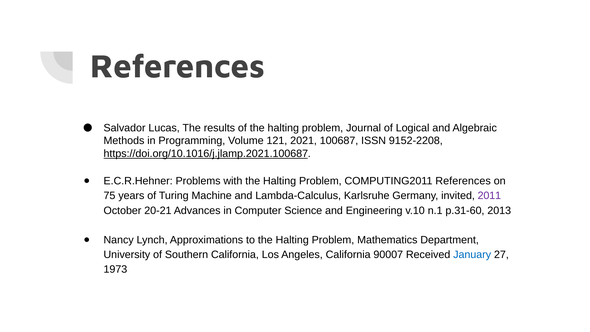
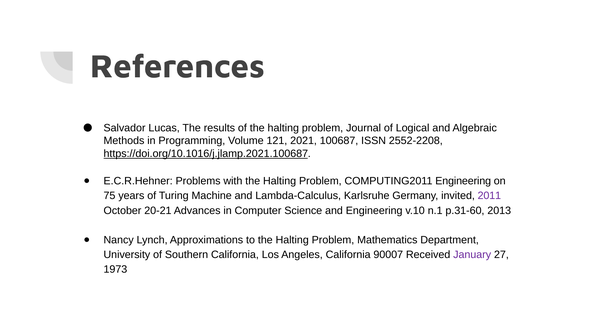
9152-2208: 9152-2208 -> 2552-2208
COMPUTING2011 References: References -> Engineering
January colour: blue -> purple
